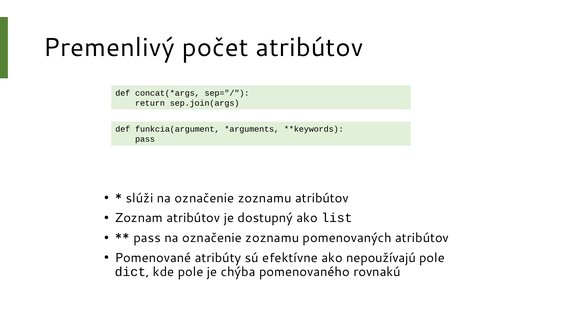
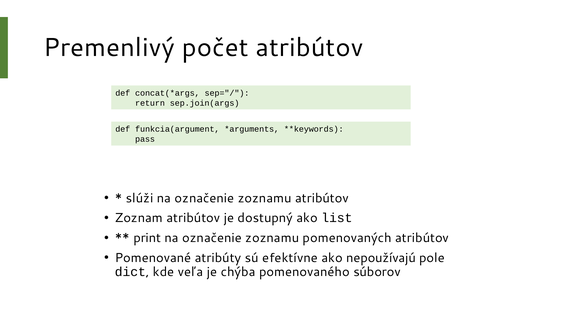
pass at (147, 238): pass -> print
kde pole: pole -> veľa
rovnakú: rovnakú -> súborov
